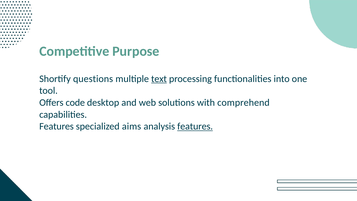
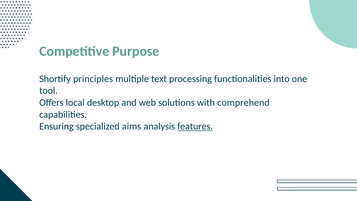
questions: questions -> principles
text underline: present -> none
code: code -> local
Features at (56, 126): Features -> Ensuring
